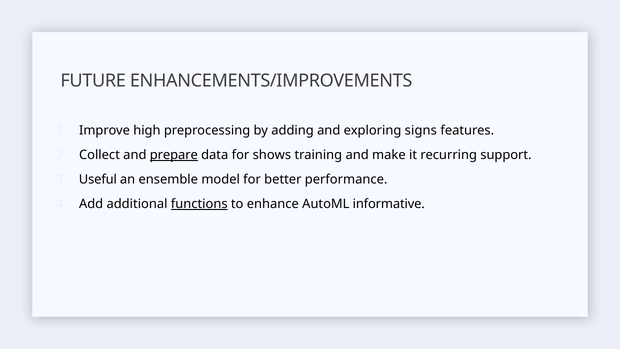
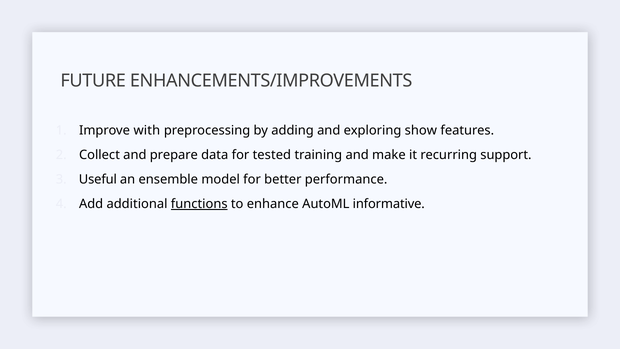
high: high -> with
signs: signs -> show
prepare underline: present -> none
shows: shows -> tested
